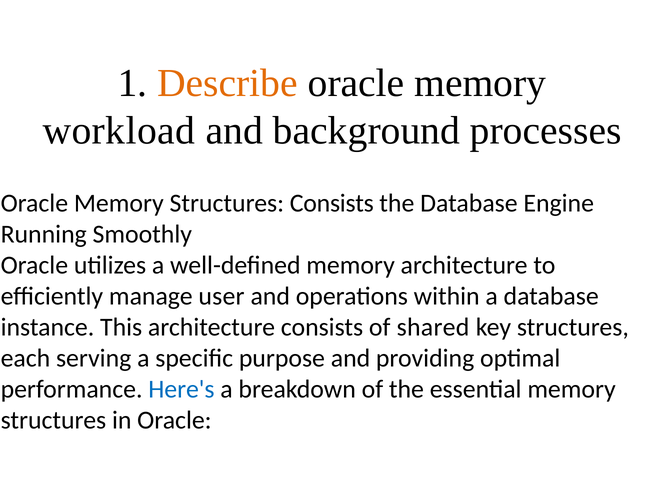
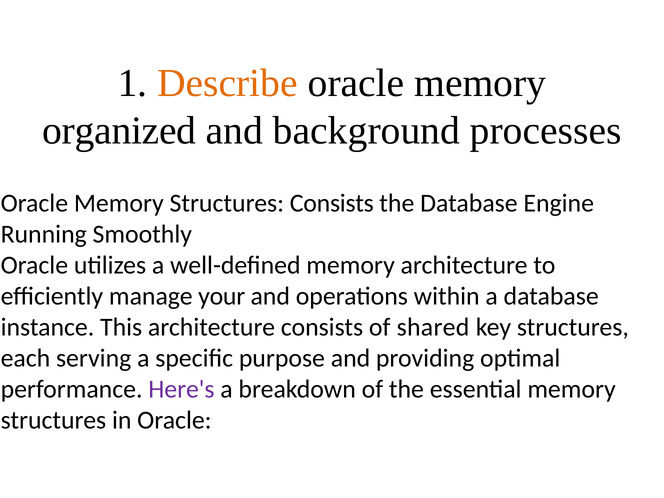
workload: workload -> organized
user: user -> your
Here's colour: blue -> purple
